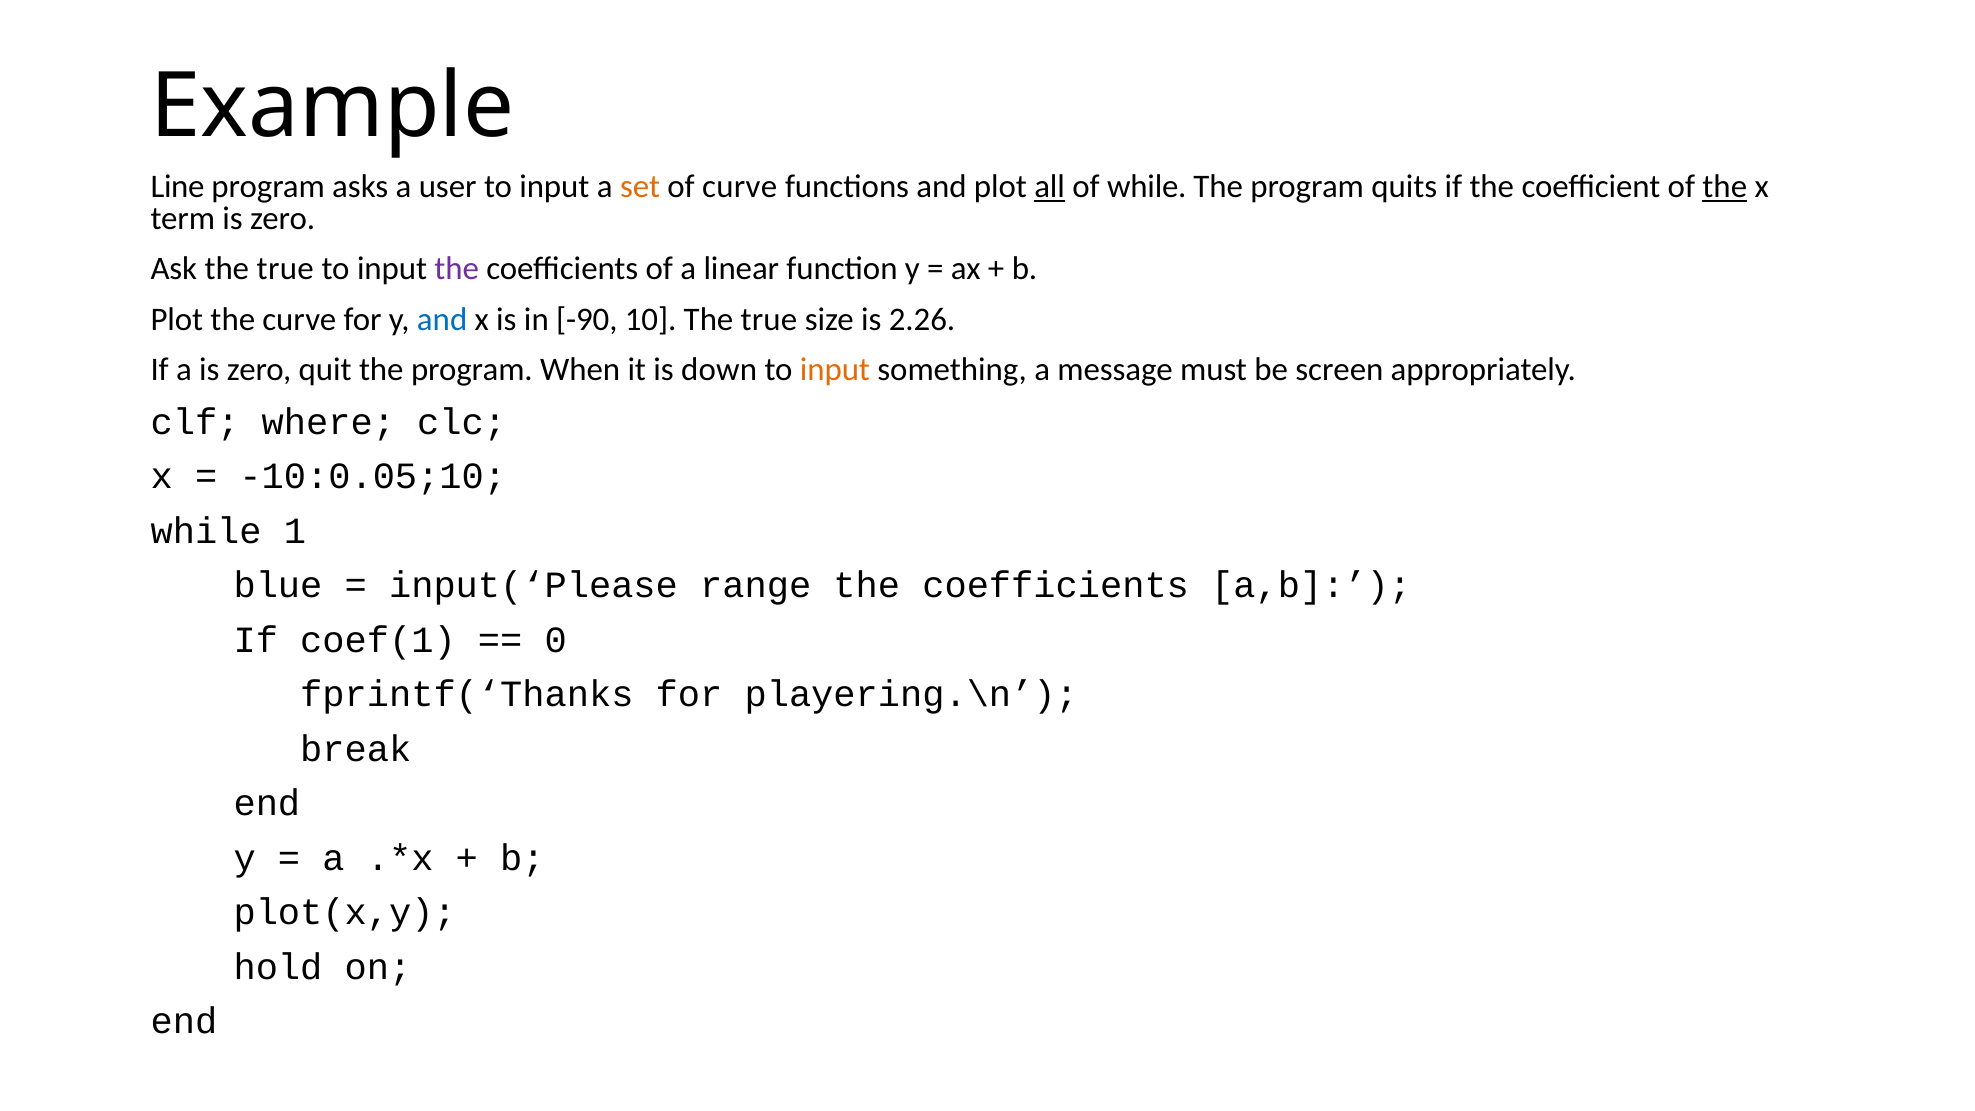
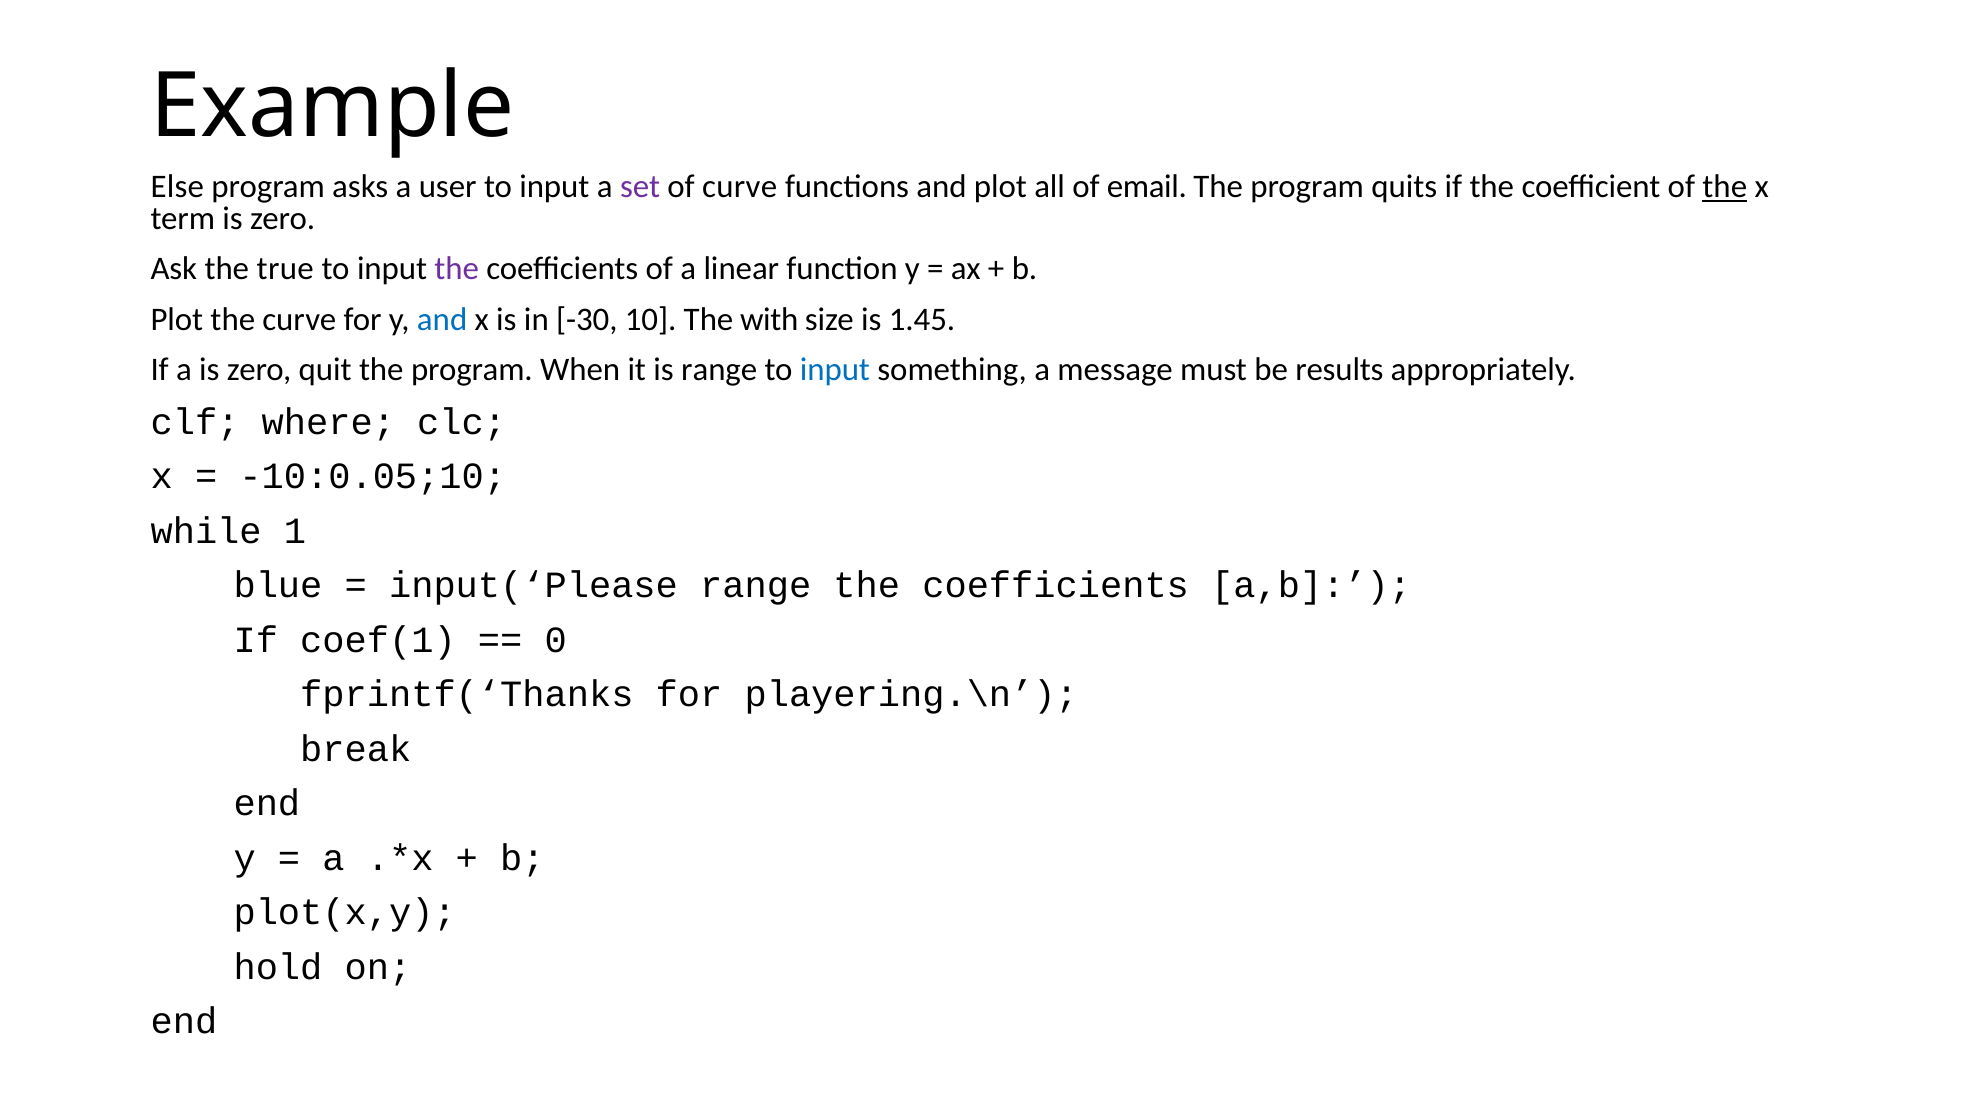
Line: Line -> Else
set colour: orange -> purple
all underline: present -> none
of while: while -> email
-90: -90 -> -30
10 The true: true -> with
2.26: 2.26 -> 1.45
is down: down -> range
input at (835, 370) colour: orange -> blue
screen: screen -> results
